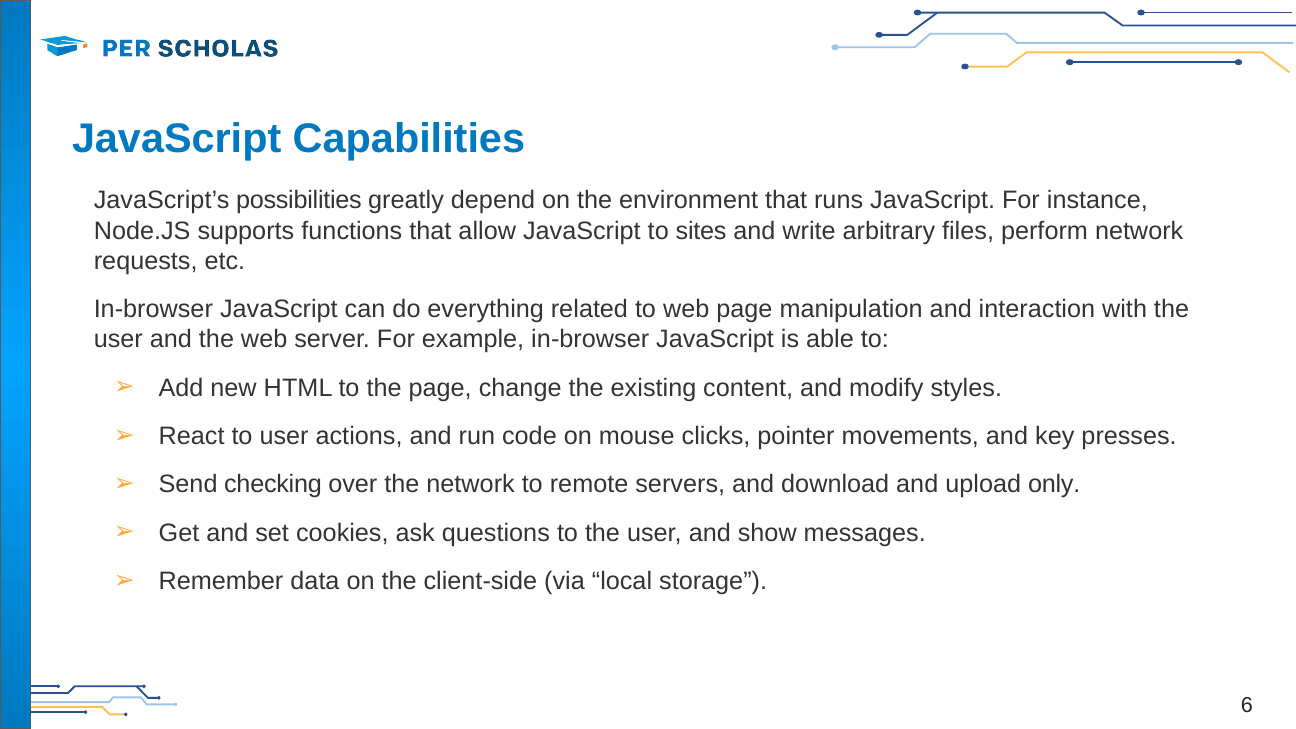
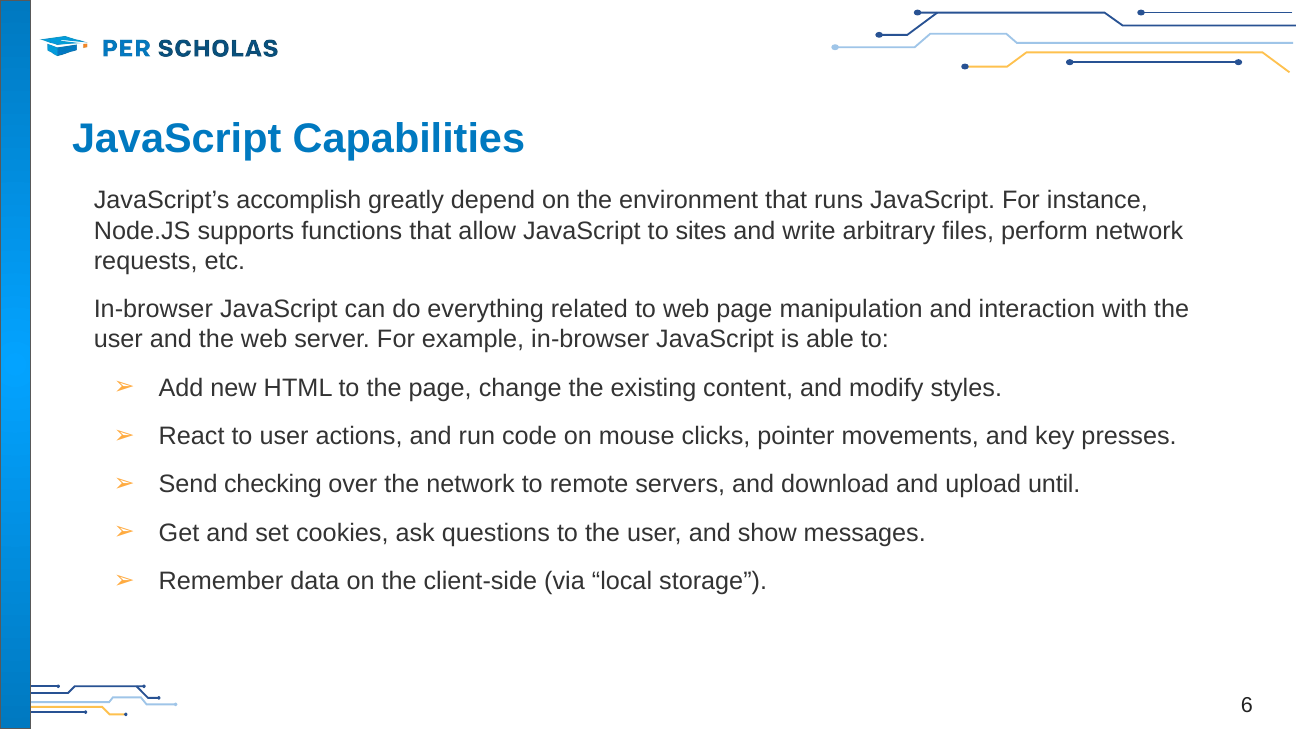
possibilities: possibilities -> accomplish
only: only -> until
